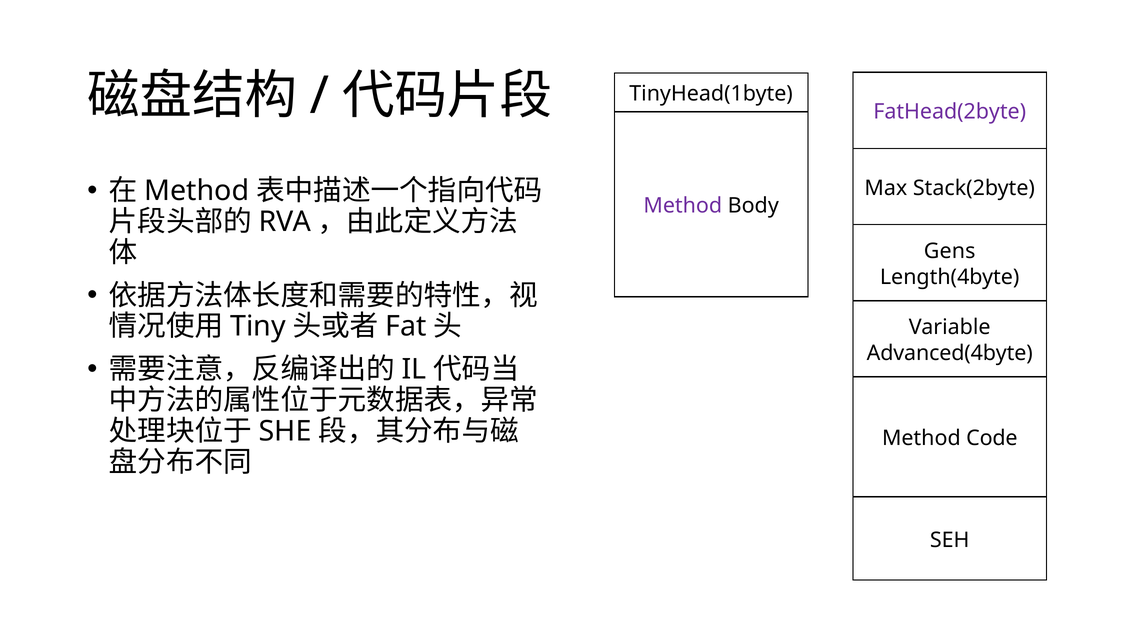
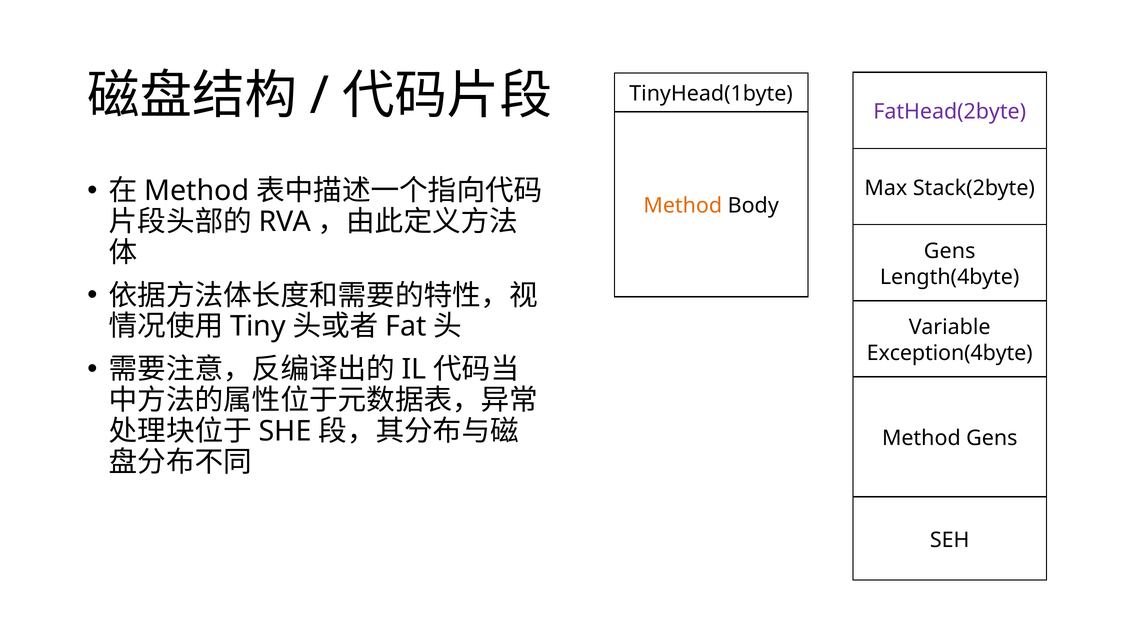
Method at (683, 206) colour: purple -> orange
Advanced(4byte: Advanced(4byte -> Exception(4byte
Method Code: Code -> Gens
